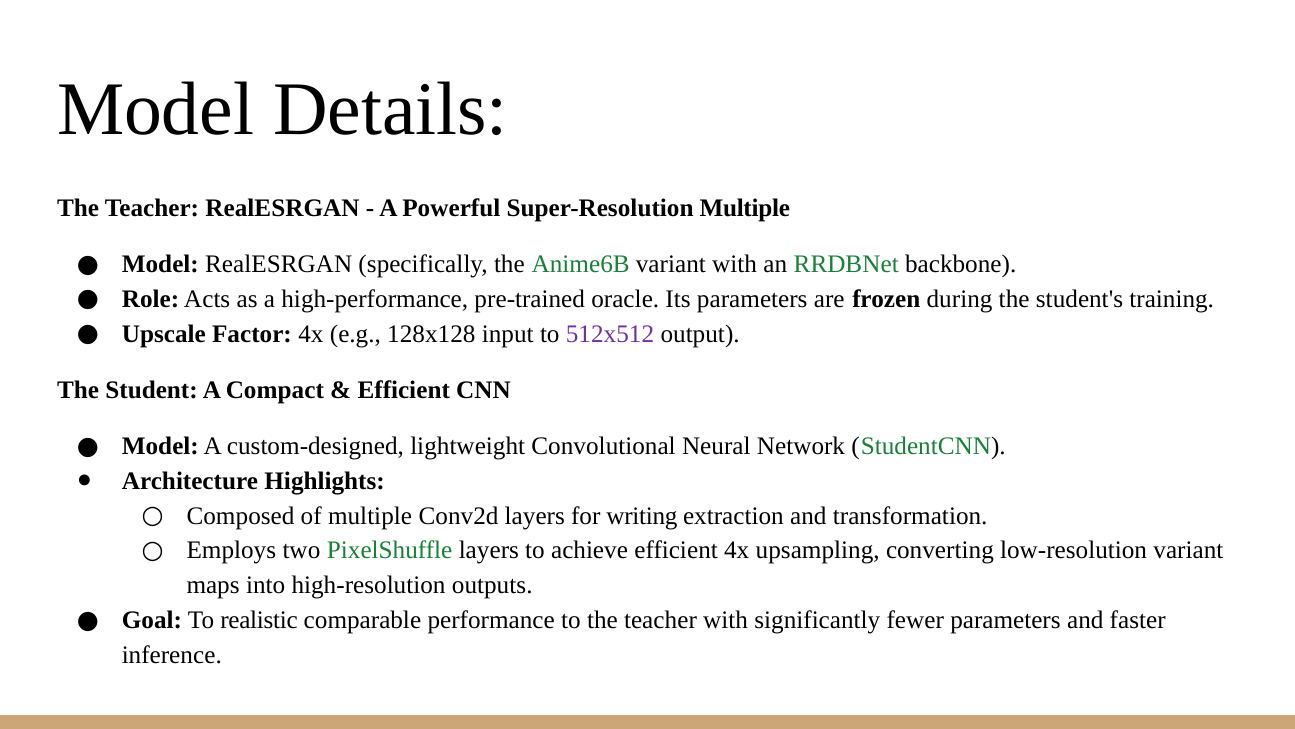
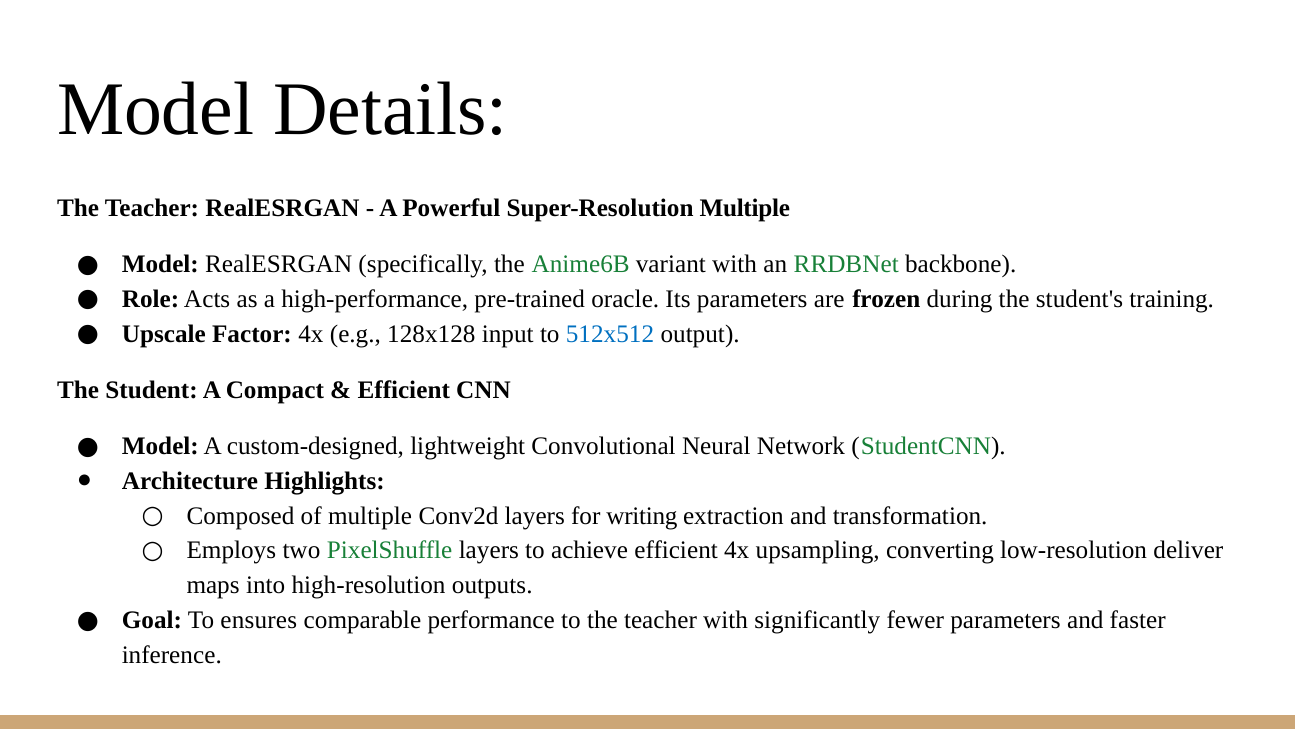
512x512 colour: purple -> blue
low-resolution variant: variant -> deliver
realistic: realistic -> ensures
